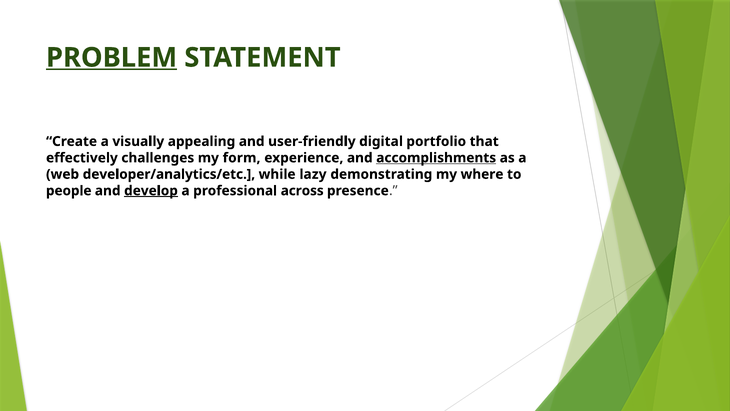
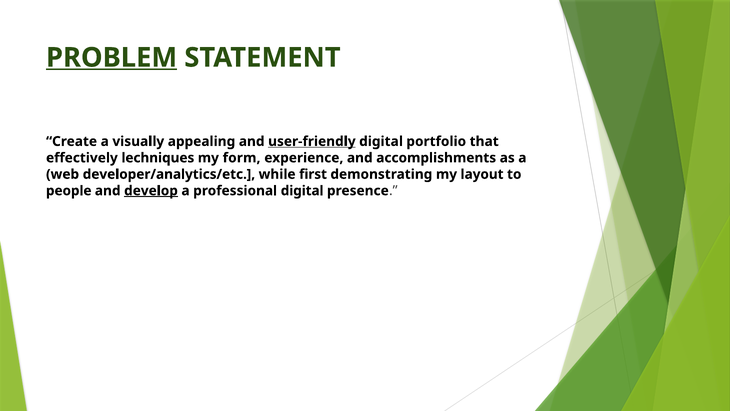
user-friendly underline: none -> present
challenges: challenges -> lechniques
accomplishments underline: present -> none
lazy: lazy -> first
where: where -> layout
professional across: across -> digital
